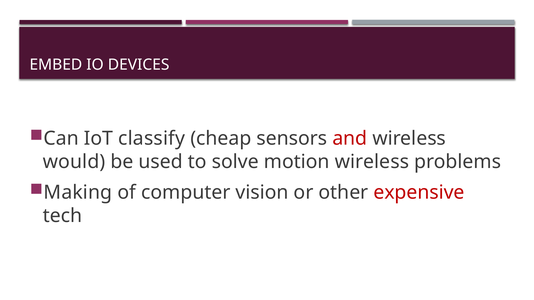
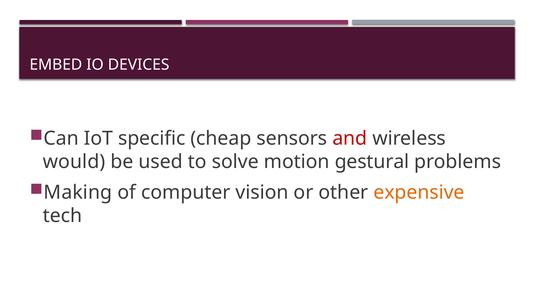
classify: classify -> specific
motion wireless: wireless -> gestural
expensive colour: red -> orange
